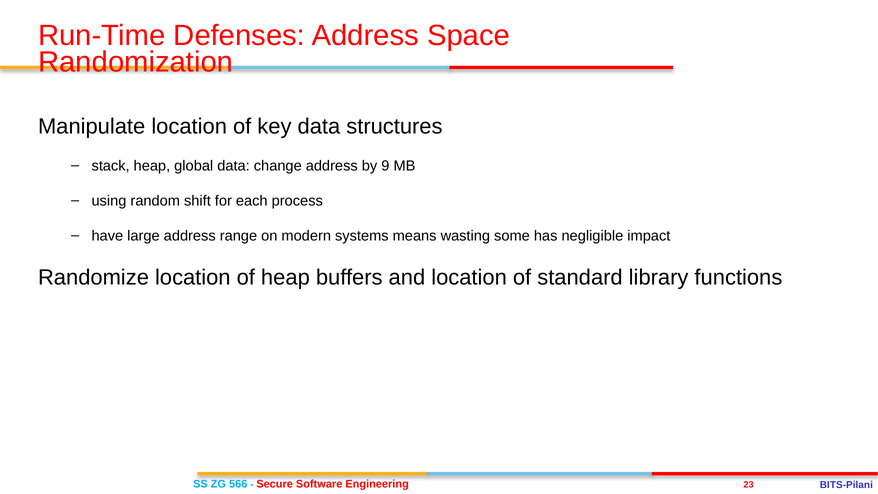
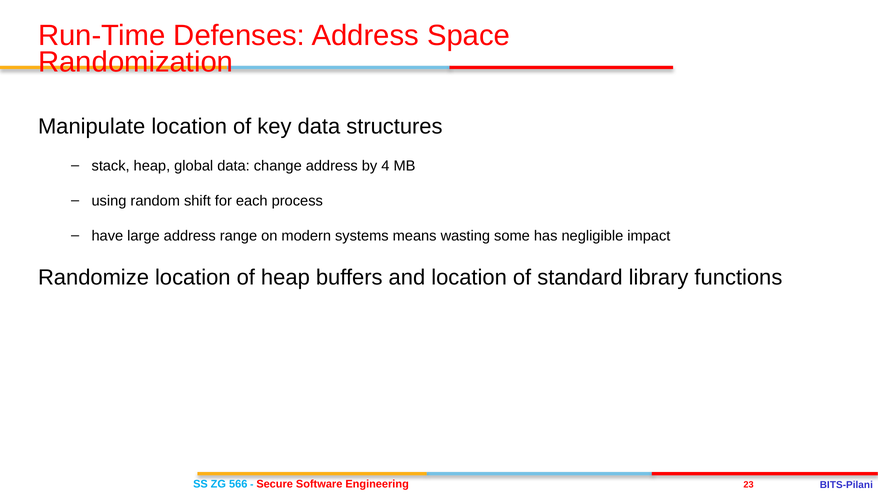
9: 9 -> 4
